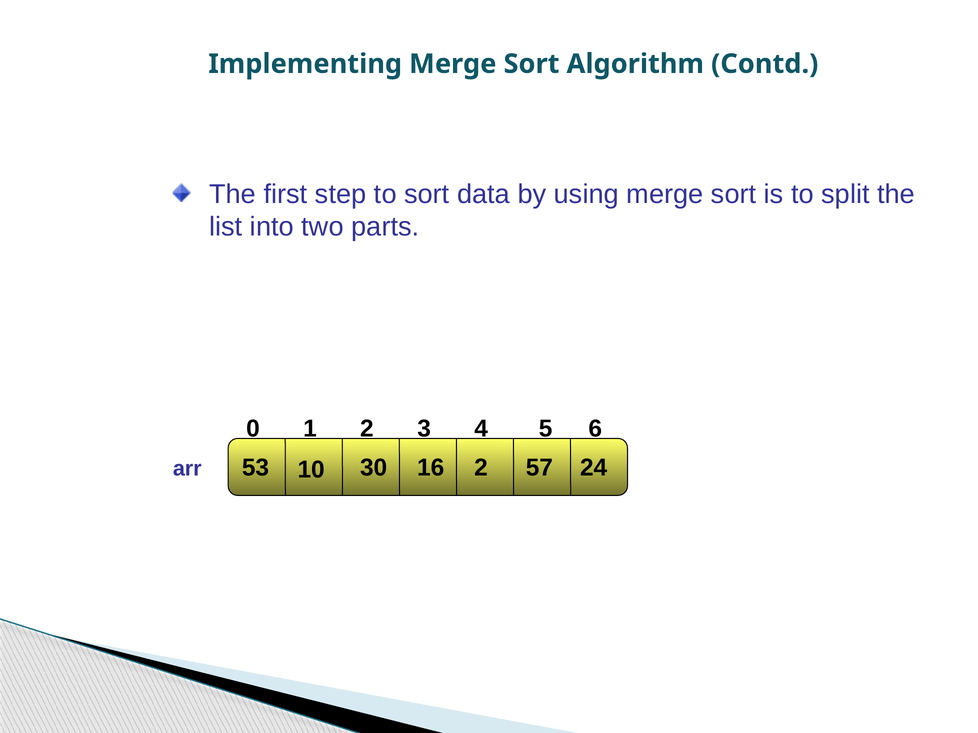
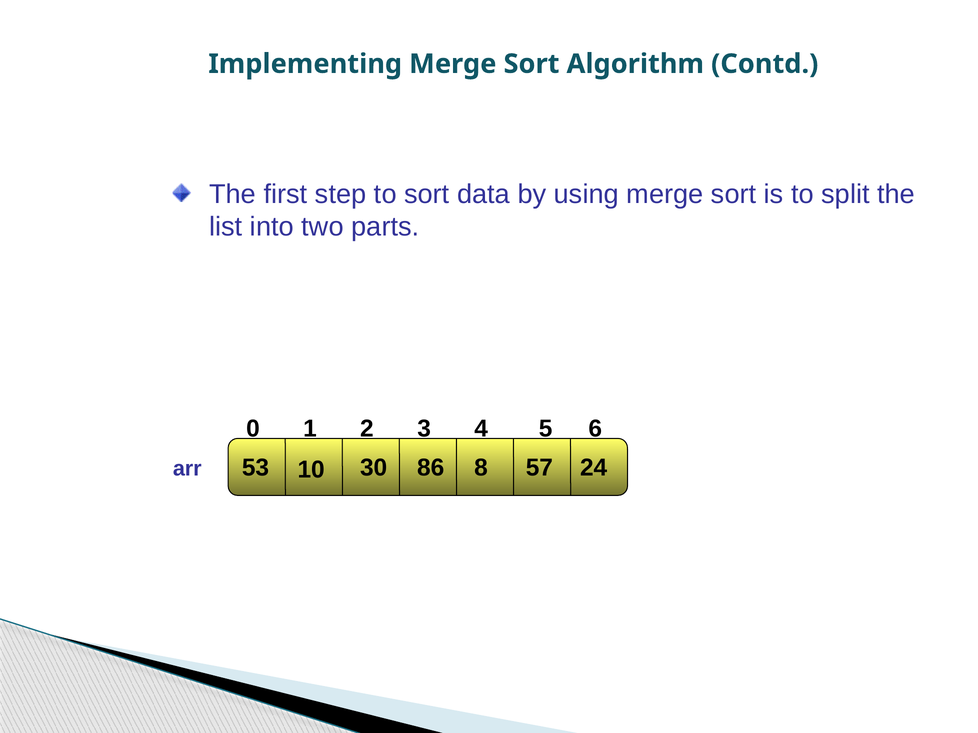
53 2: 2 -> 8
16: 16 -> 86
